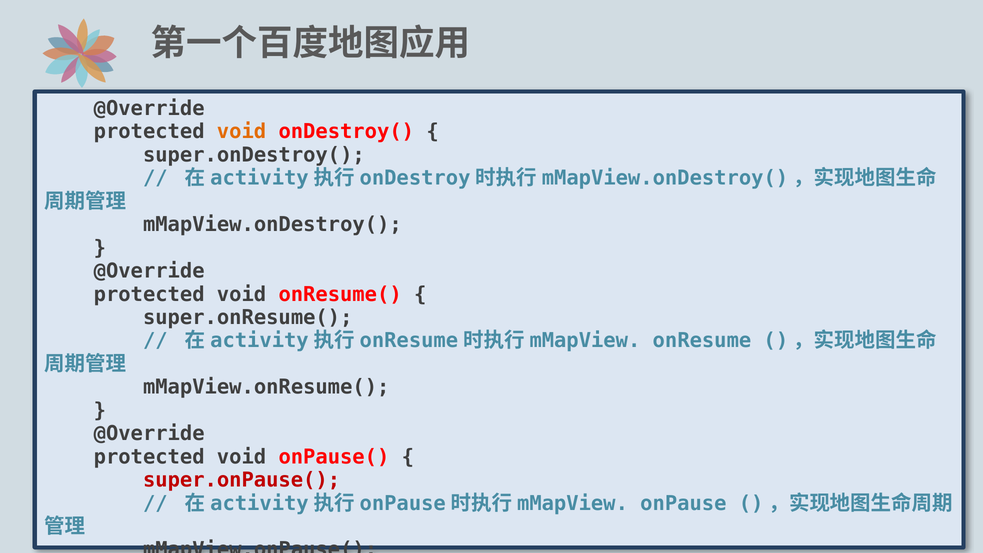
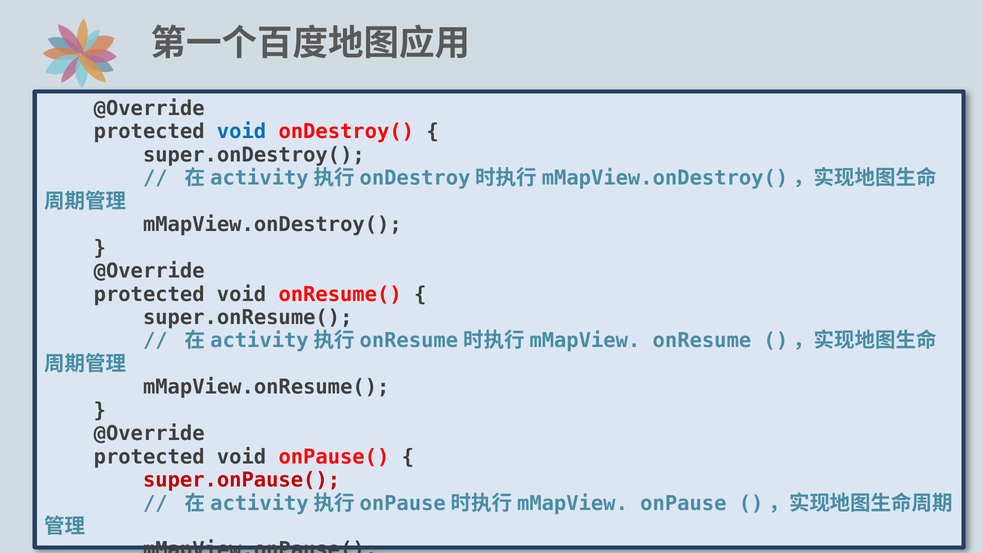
void at (242, 132) colour: orange -> blue
